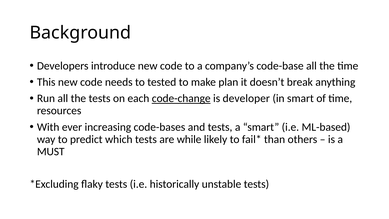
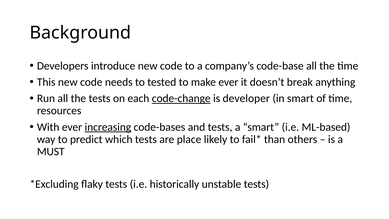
make plan: plan -> ever
increasing underline: none -> present
while: while -> place
